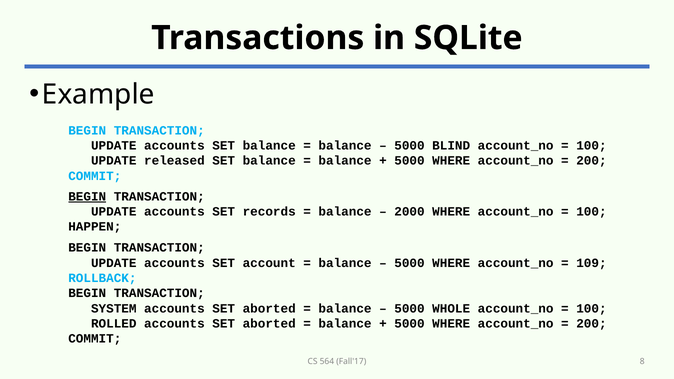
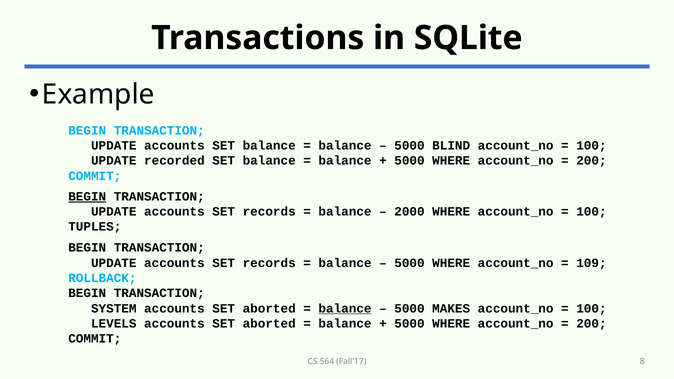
released: released -> recorded
HAPPEN: HAPPEN -> TUPLES
account at (269, 263): account -> records
balance at (345, 309) underline: none -> present
WHOLE: WHOLE -> MAKES
ROLLED: ROLLED -> LEVELS
